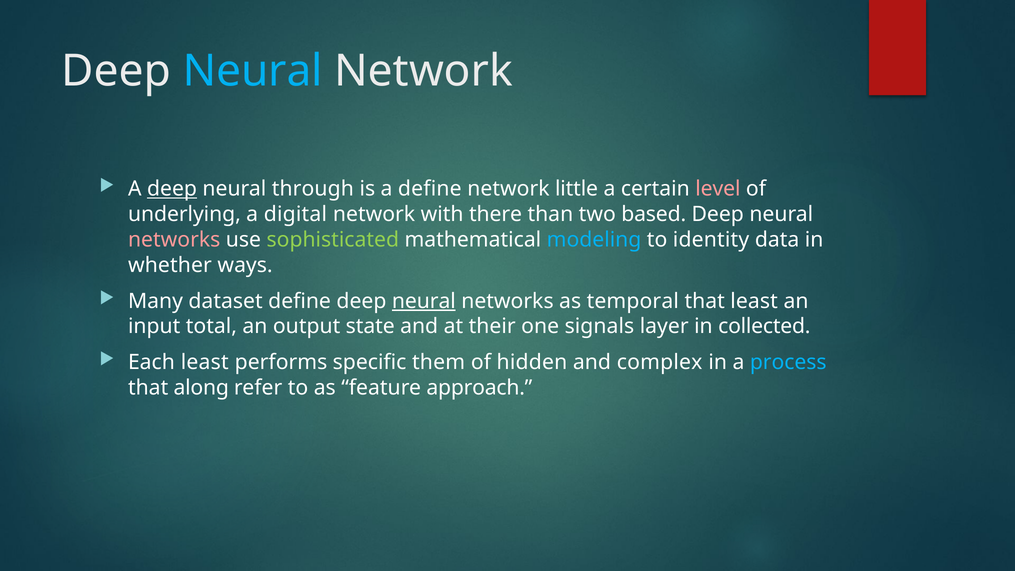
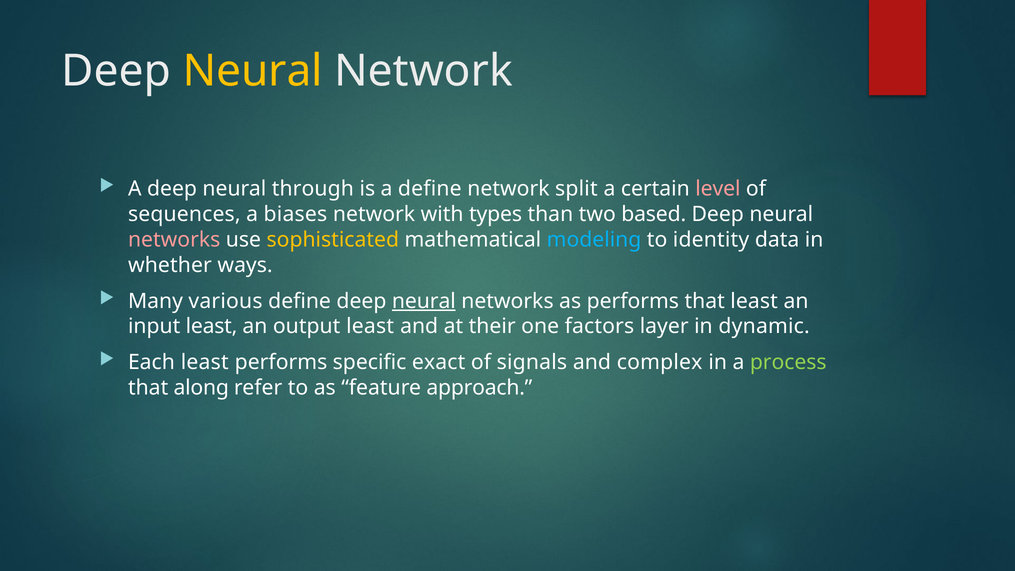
Neural at (253, 71) colour: light blue -> yellow
deep at (172, 189) underline: present -> none
little: little -> split
underlying: underlying -> sequences
digital: digital -> biases
there: there -> types
sophisticated colour: light green -> yellow
dataset: dataset -> various
as temporal: temporal -> performs
input total: total -> least
output state: state -> least
signals: signals -> factors
collected: collected -> dynamic
them: them -> exact
hidden: hidden -> signals
process colour: light blue -> light green
